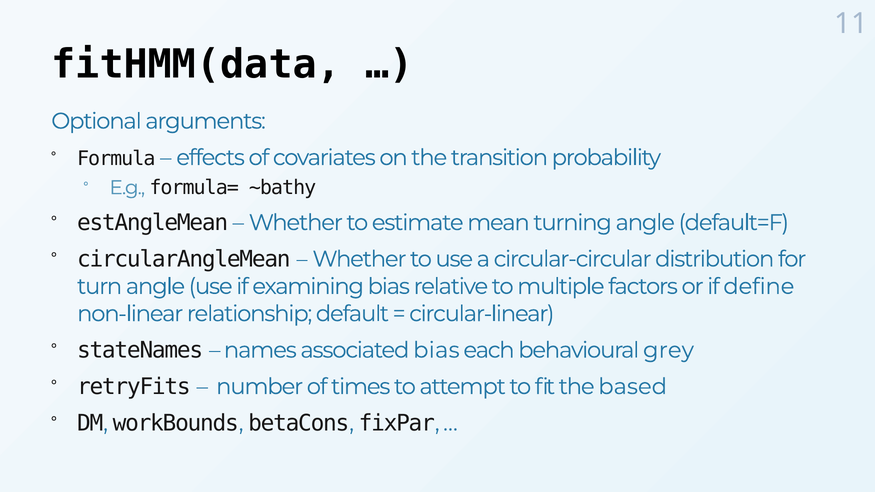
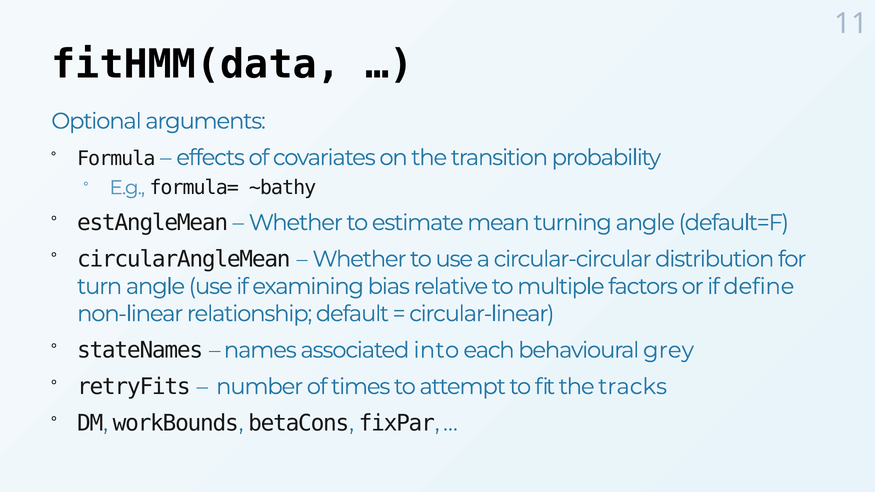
associated bias: bias -> into
based: based -> tracks
